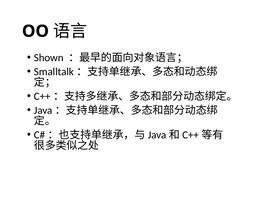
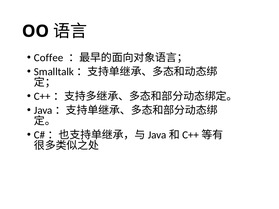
Shown: Shown -> Coffee
